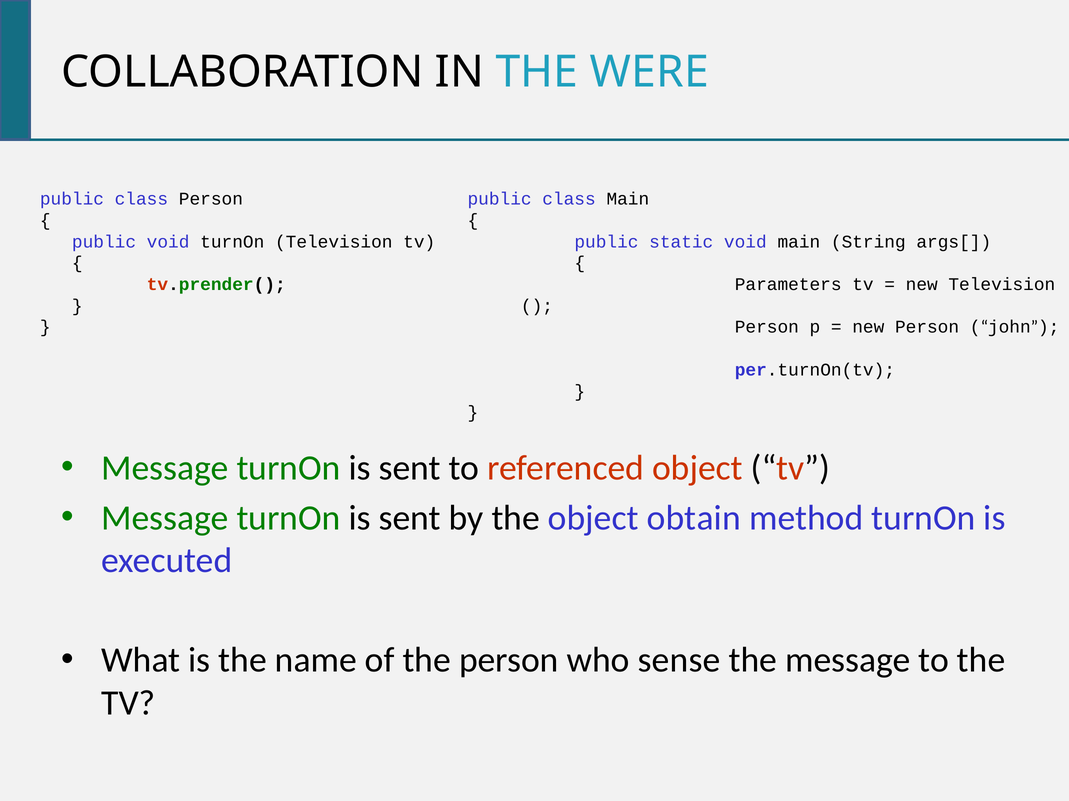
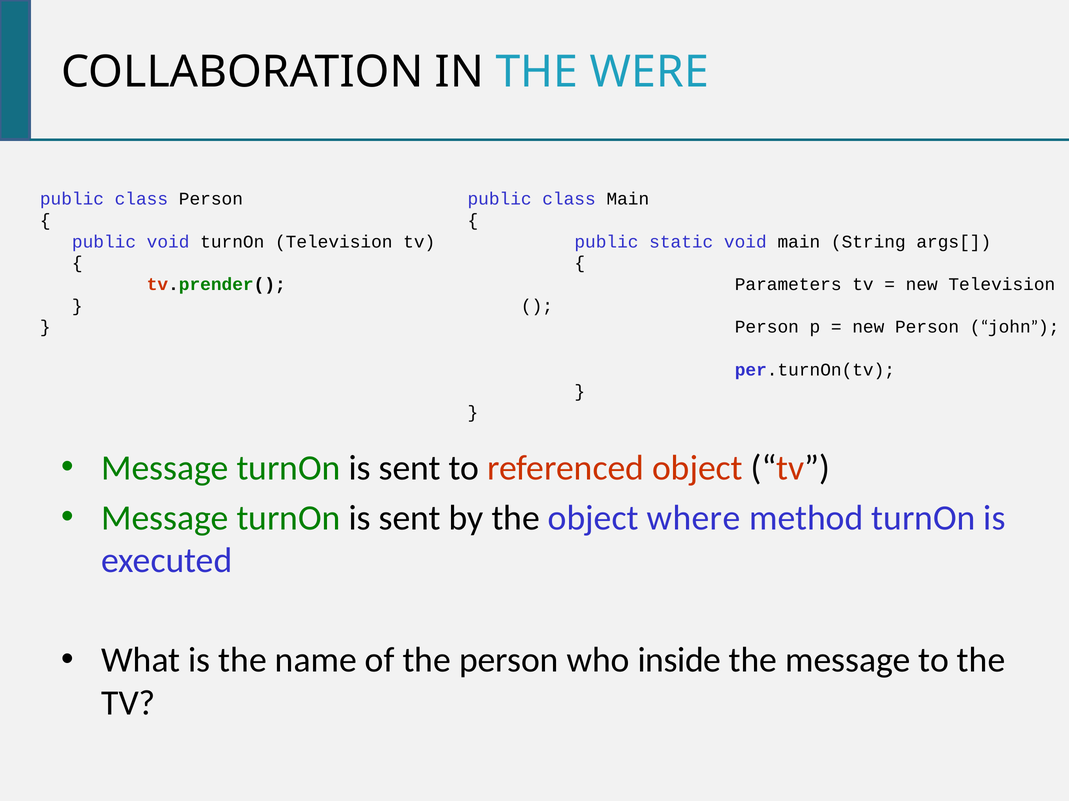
obtain: obtain -> where
sense: sense -> inside
